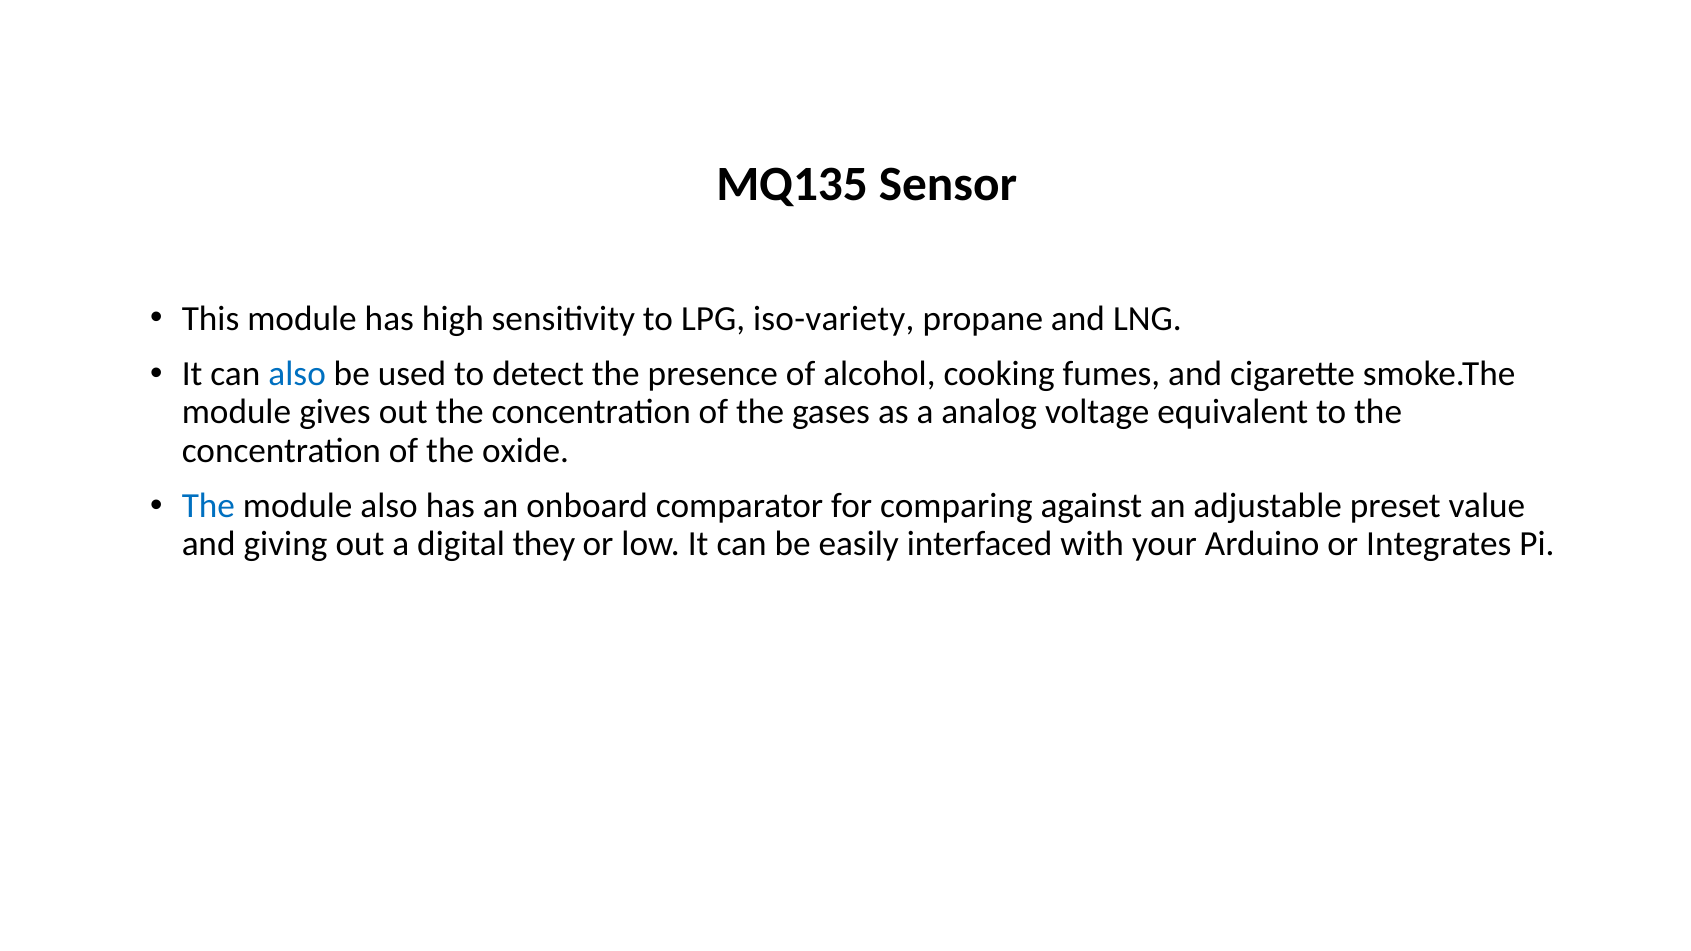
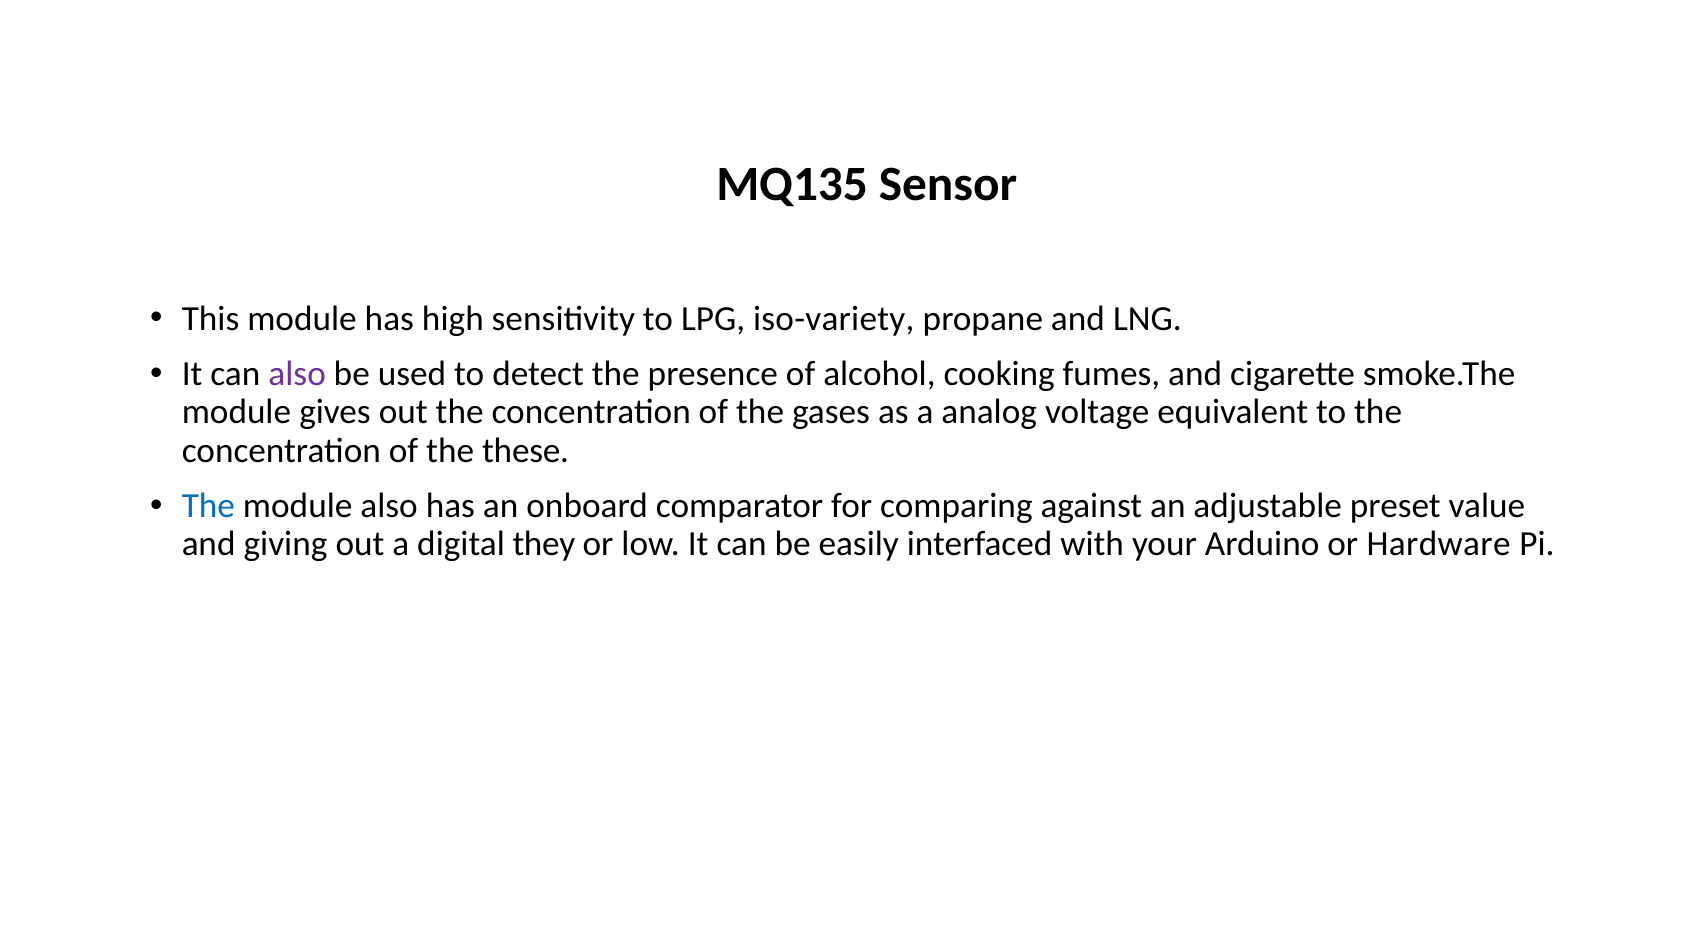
also at (297, 374) colour: blue -> purple
oxide: oxide -> these
Integrates: Integrates -> Hardware
